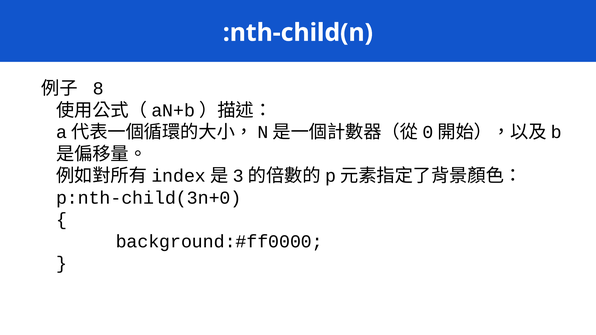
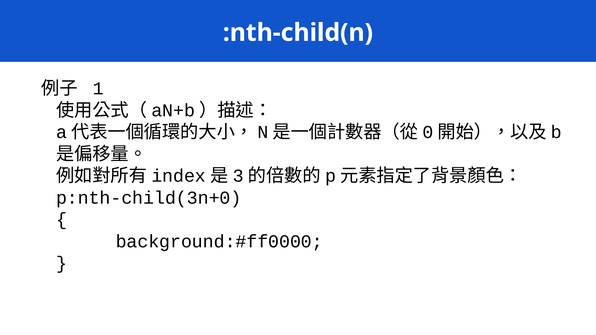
8: 8 -> 1
